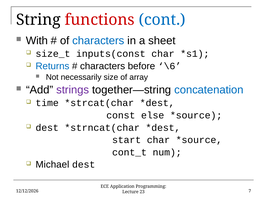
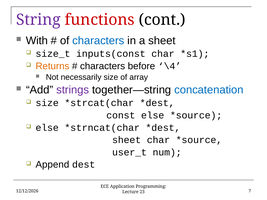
String colour: black -> purple
cont colour: blue -> black
Returns colour: blue -> orange
\6: \6 -> \4
time at (47, 103): time -> size
dest at (47, 128): dest -> else
start at (127, 140): start -> sheet
cont_t: cont_t -> user_t
Michael: Michael -> Append
